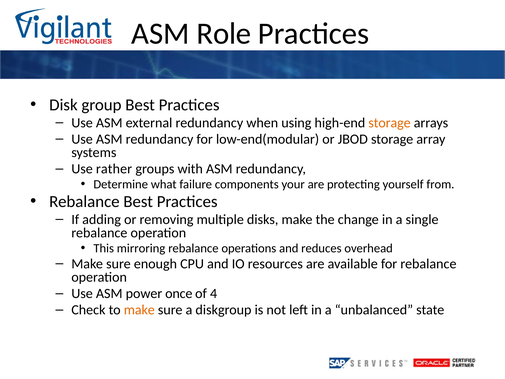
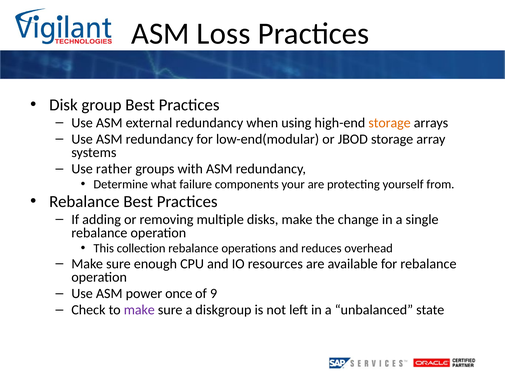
Role: Role -> Loss
mirroring: mirroring -> collection
4: 4 -> 9
make at (139, 310) colour: orange -> purple
